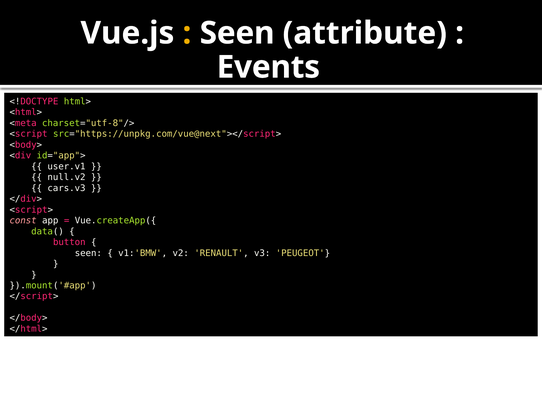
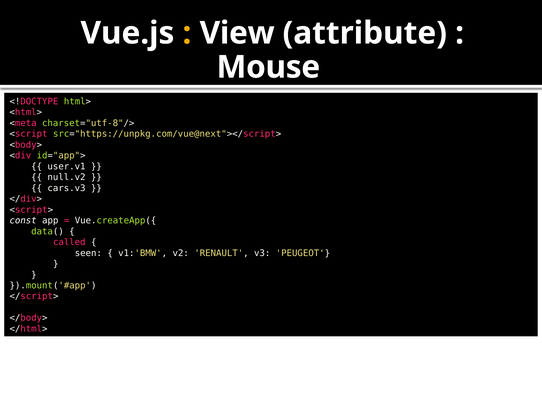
Seen at (237, 33): Seen -> View
Events: Events -> Mouse
const colour: pink -> white
button: button -> called
